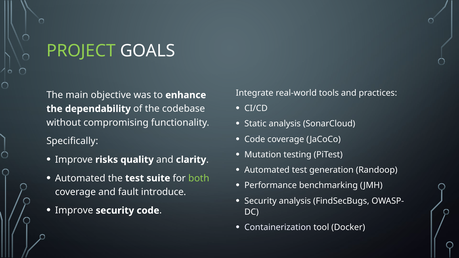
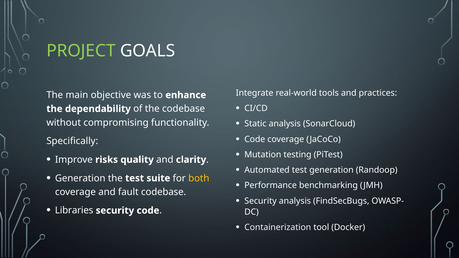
Automated at (80, 178): Automated -> Generation
both colour: light green -> yellow
fault introduce: introduce -> codebase
Improve at (74, 211): Improve -> Libraries
